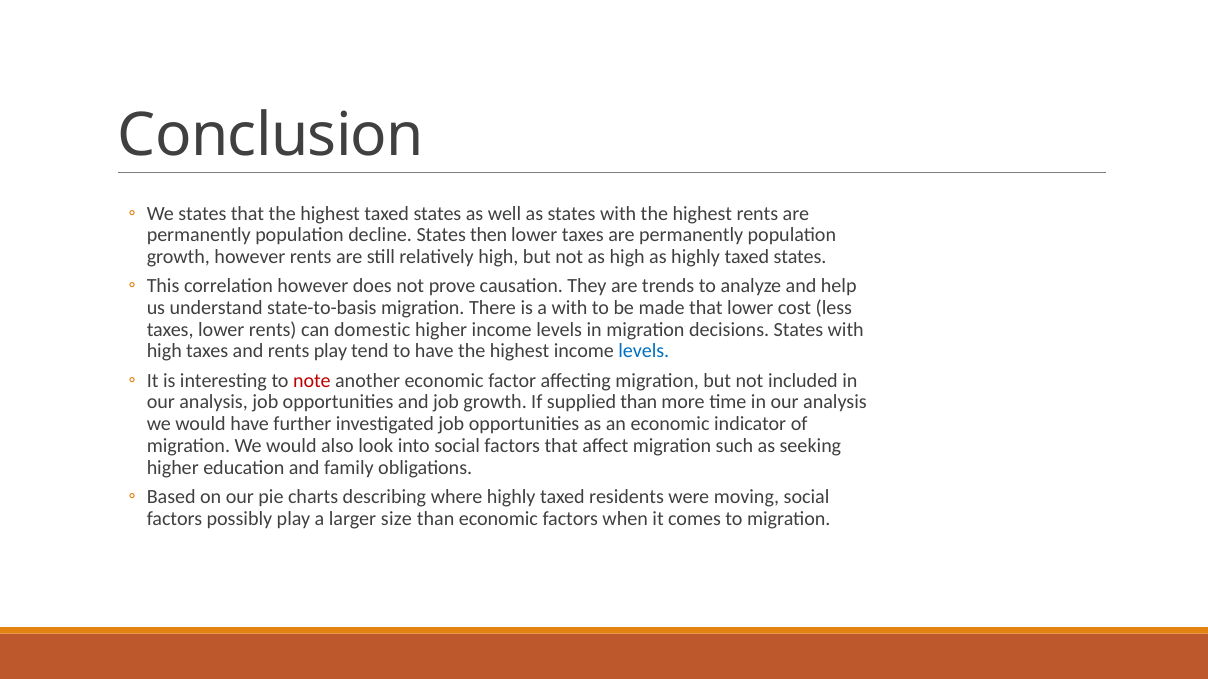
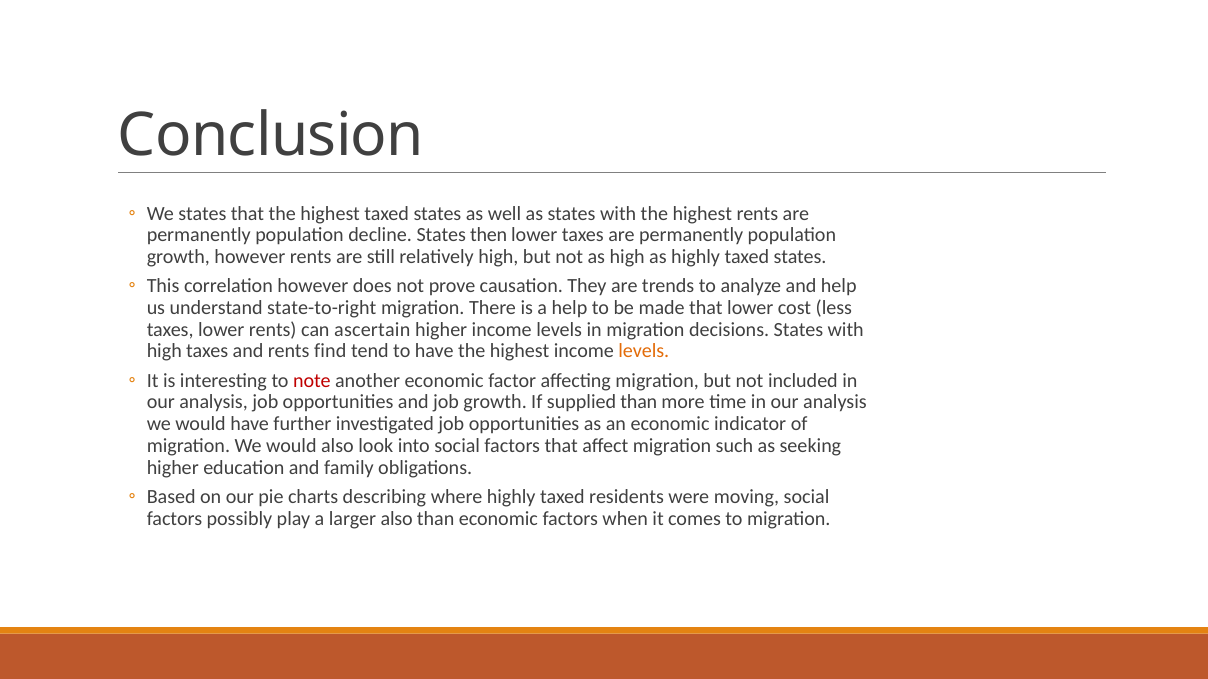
state-to-basis: state-to-basis -> state-to-right
a with: with -> help
domestic: domestic -> ascertain
rents play: play -> find
levels at (644, 352) colour: blue -> orange
larger size: size -> also
